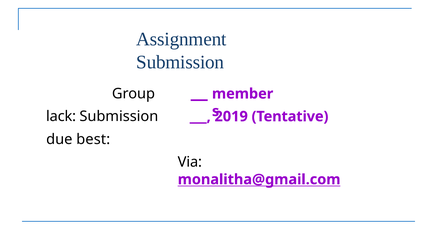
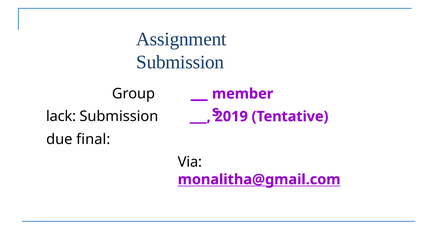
best: best -> final
